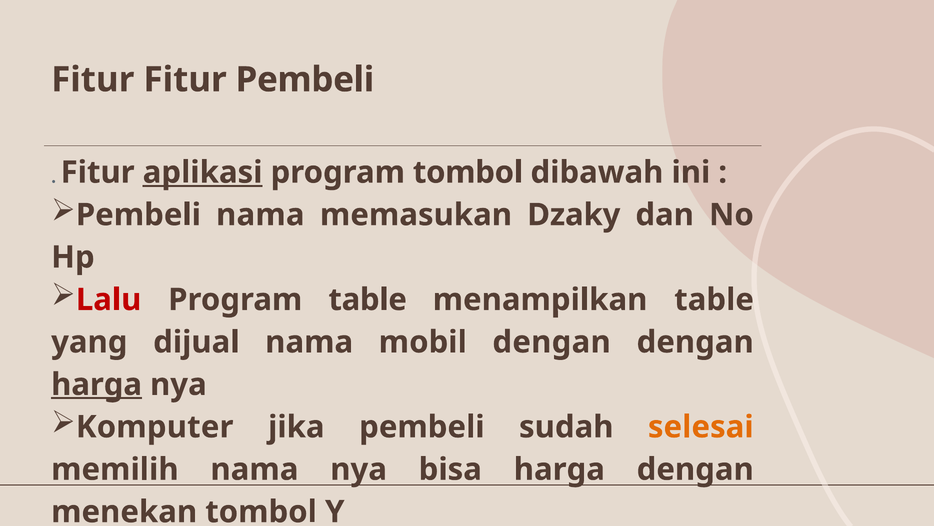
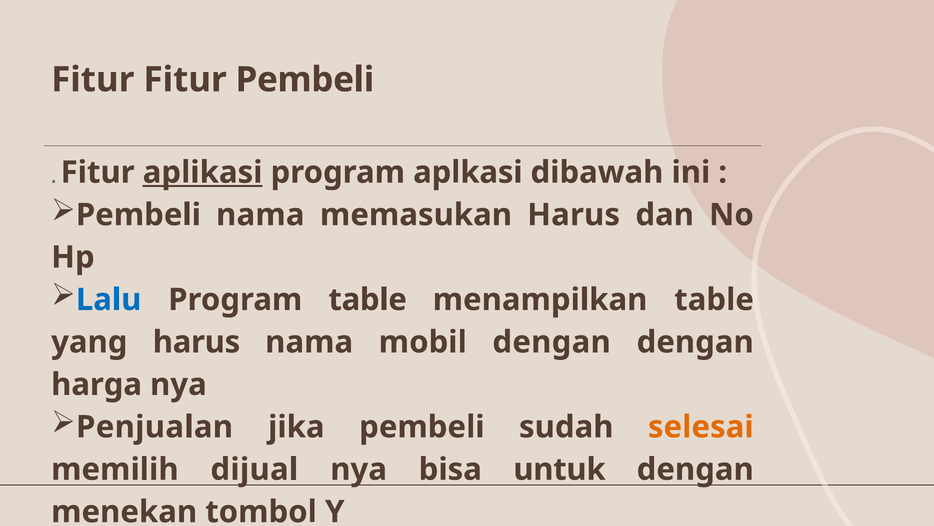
program tombol: tombol -> aplkasi
memasukan Dzaky: Dzaky -> Harus
Lalu colour: red -> blue
yang dijual: dijual -> harus
harga at (97, 384) underline: present -> none
Komputer: Komputer -> Penjualan
memilih nama: nama -> dijual
bisa harga: harga -> untuk
